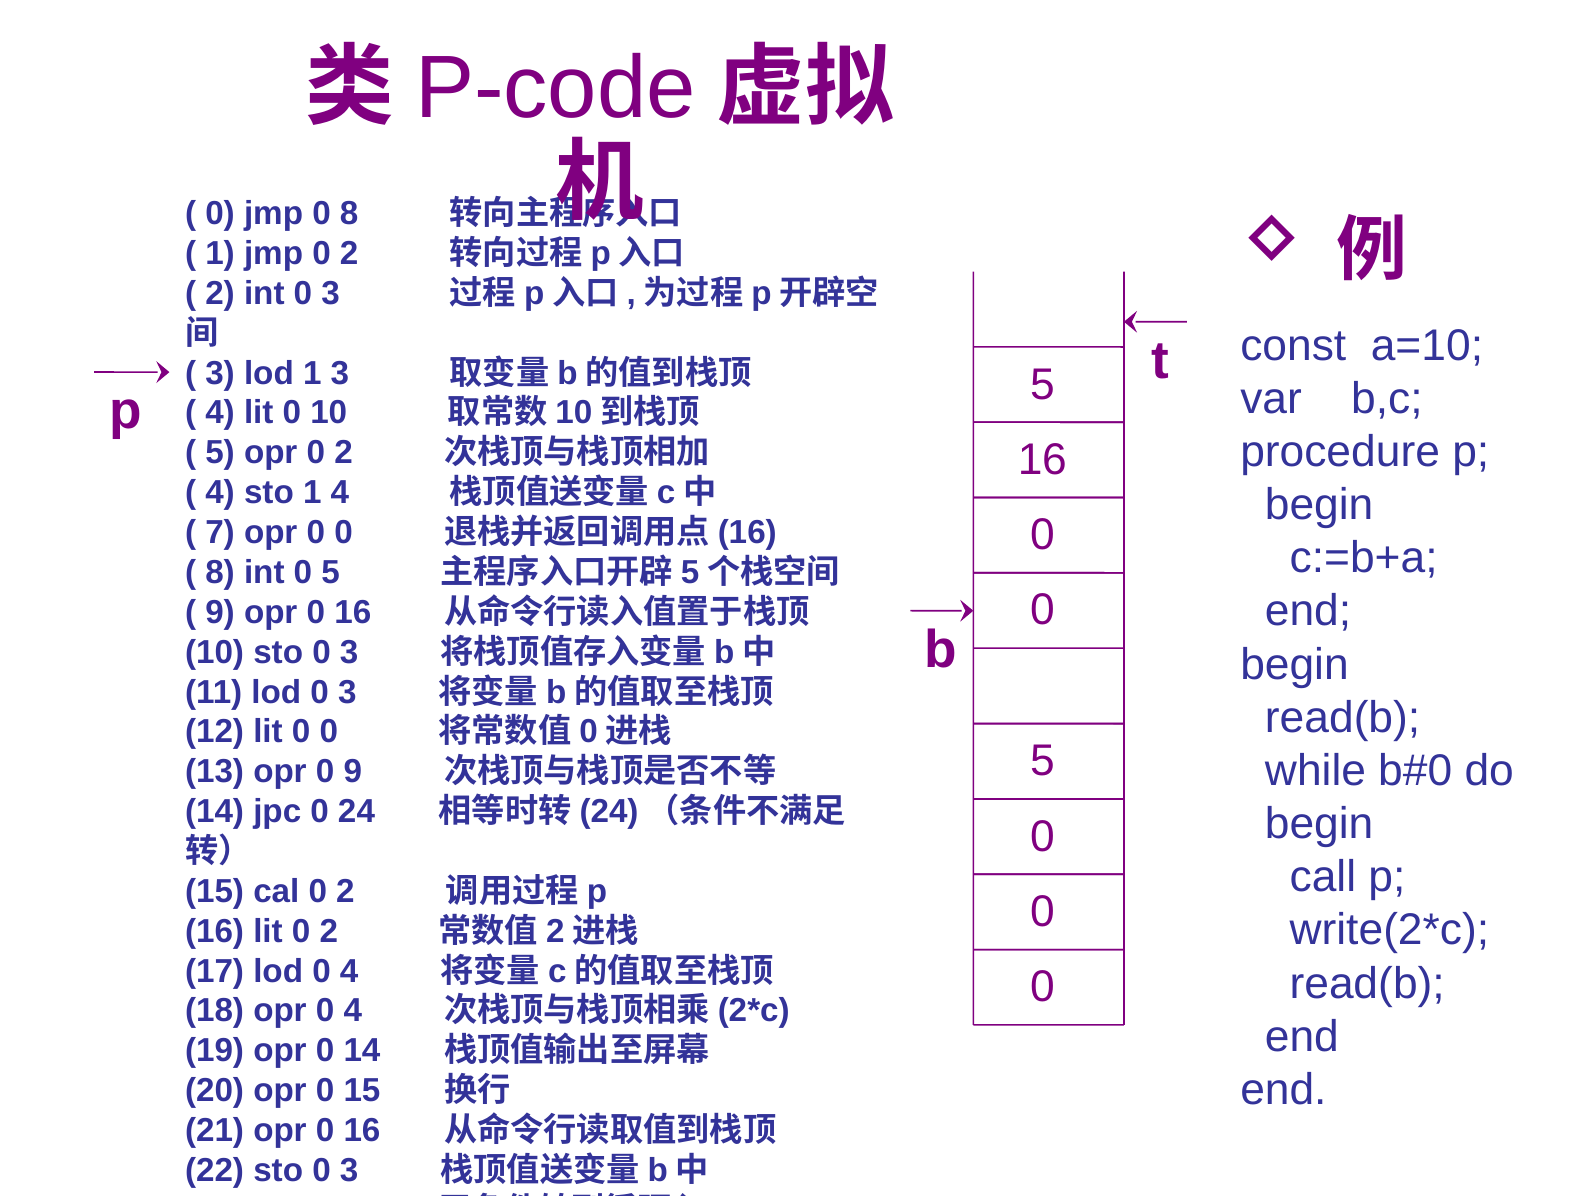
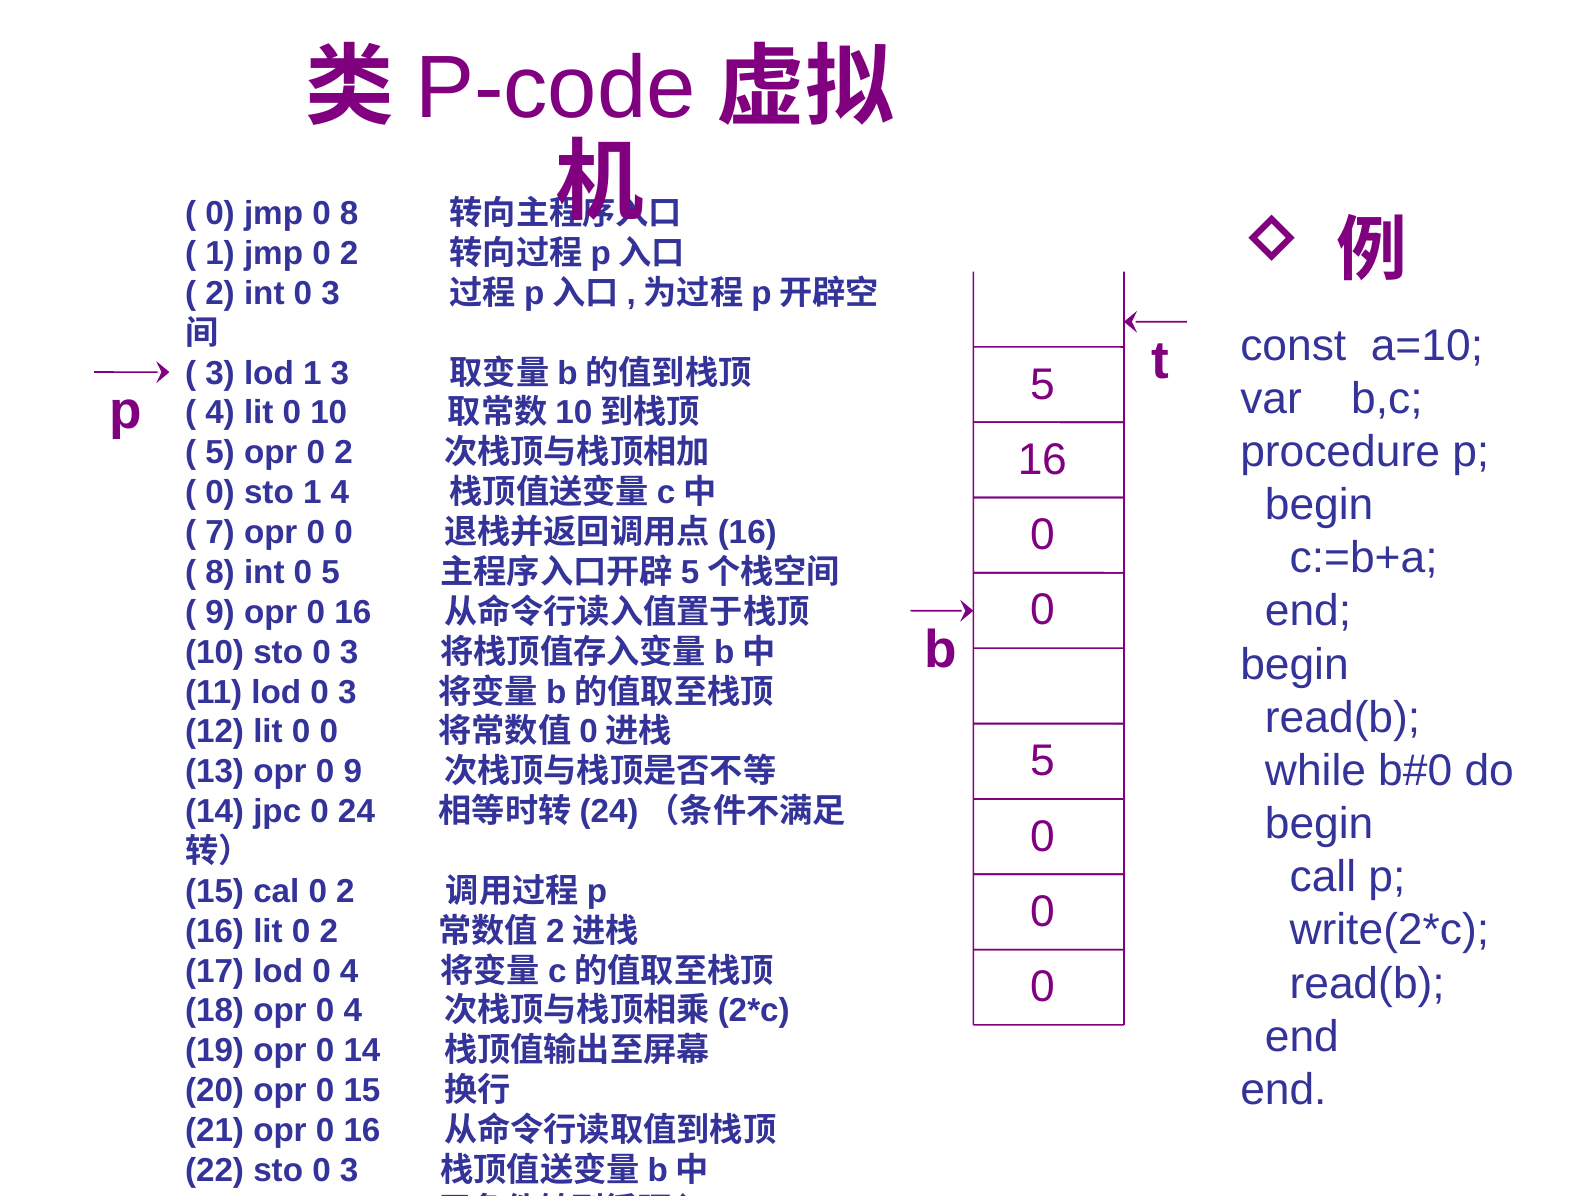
4 at (220, 493): 4 -> 0
